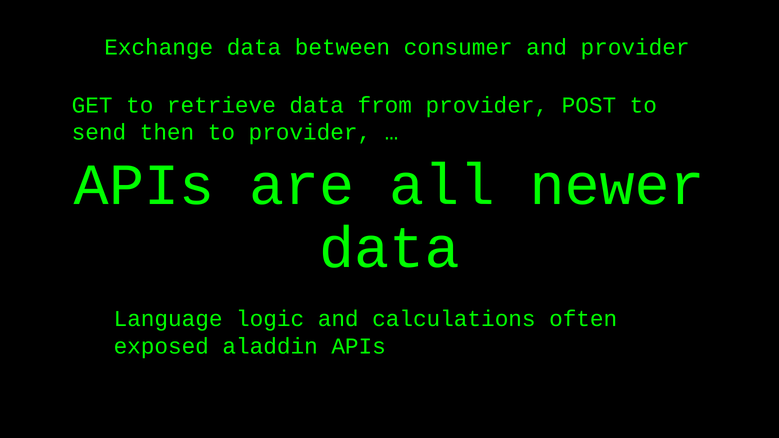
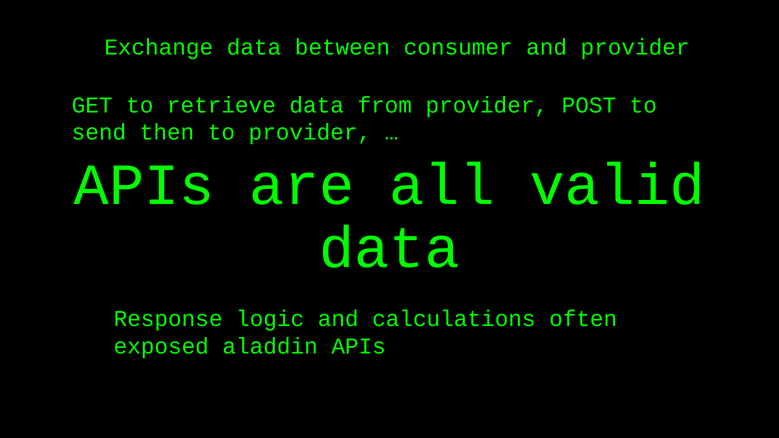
newer: newer -> valid
Language: Language -> Response
